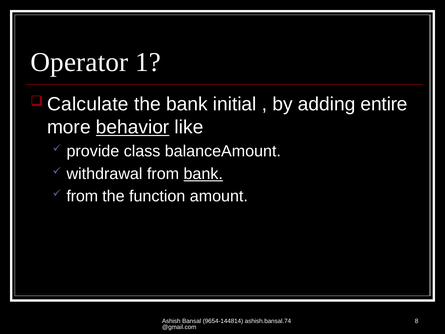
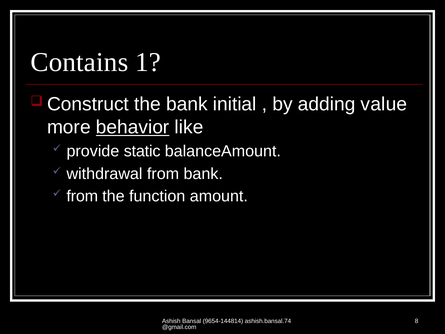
Operator: Operator -> Contains
Calculate: Calculate -> Construct
entire: entire -> value
class: class -> static
bank at (203, 174) underline: present -> none
